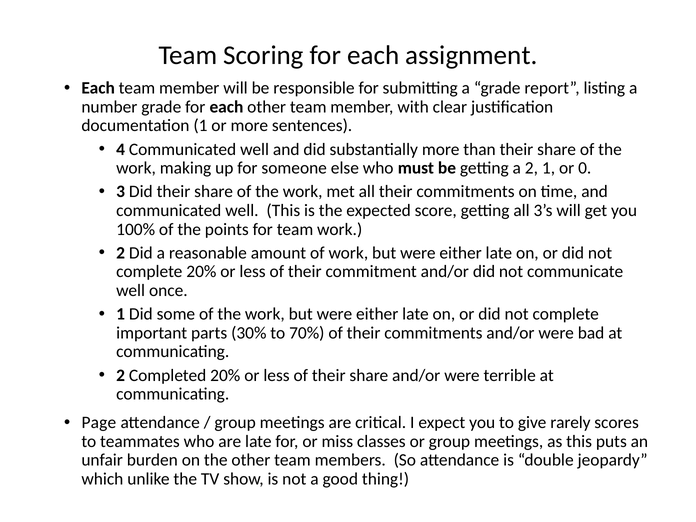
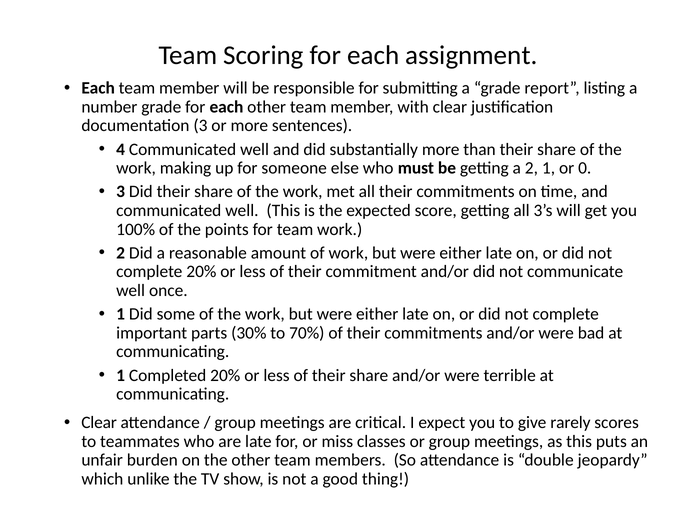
documentation 1: 1 -> 3
2 at (121, 375): 2 -> 1
Page at (99, 423): Page -> Clear
